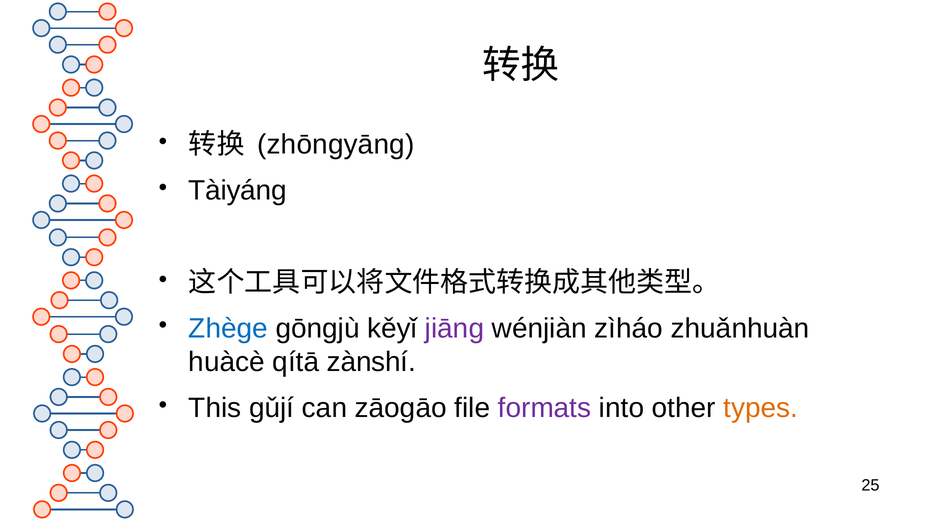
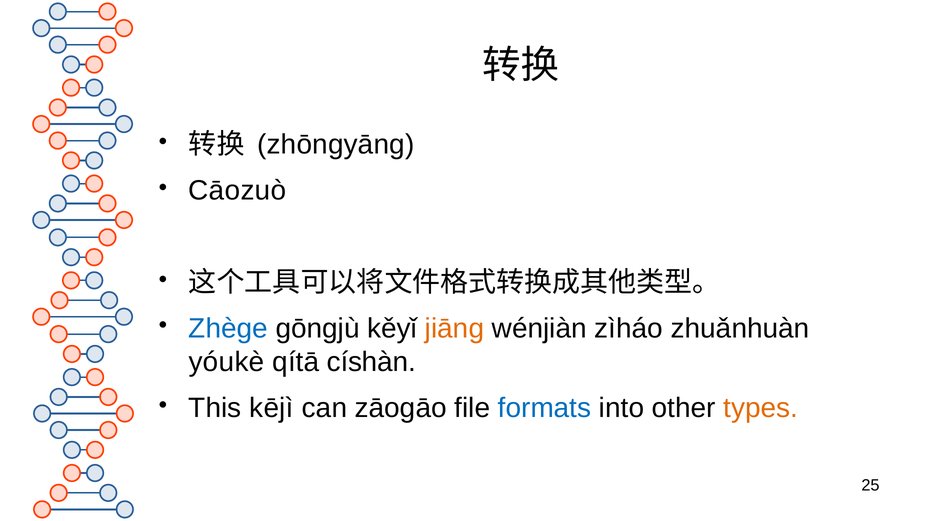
Tàiyáng: Tàiyáng -> Cāozuò
jiāng colour: purple -> orange
huàcè: huàcè -> yóukè
zànshí: zànshí -> císhàn
gǔjí: gǔjí -> kējì
formats colour: purple -> blue
